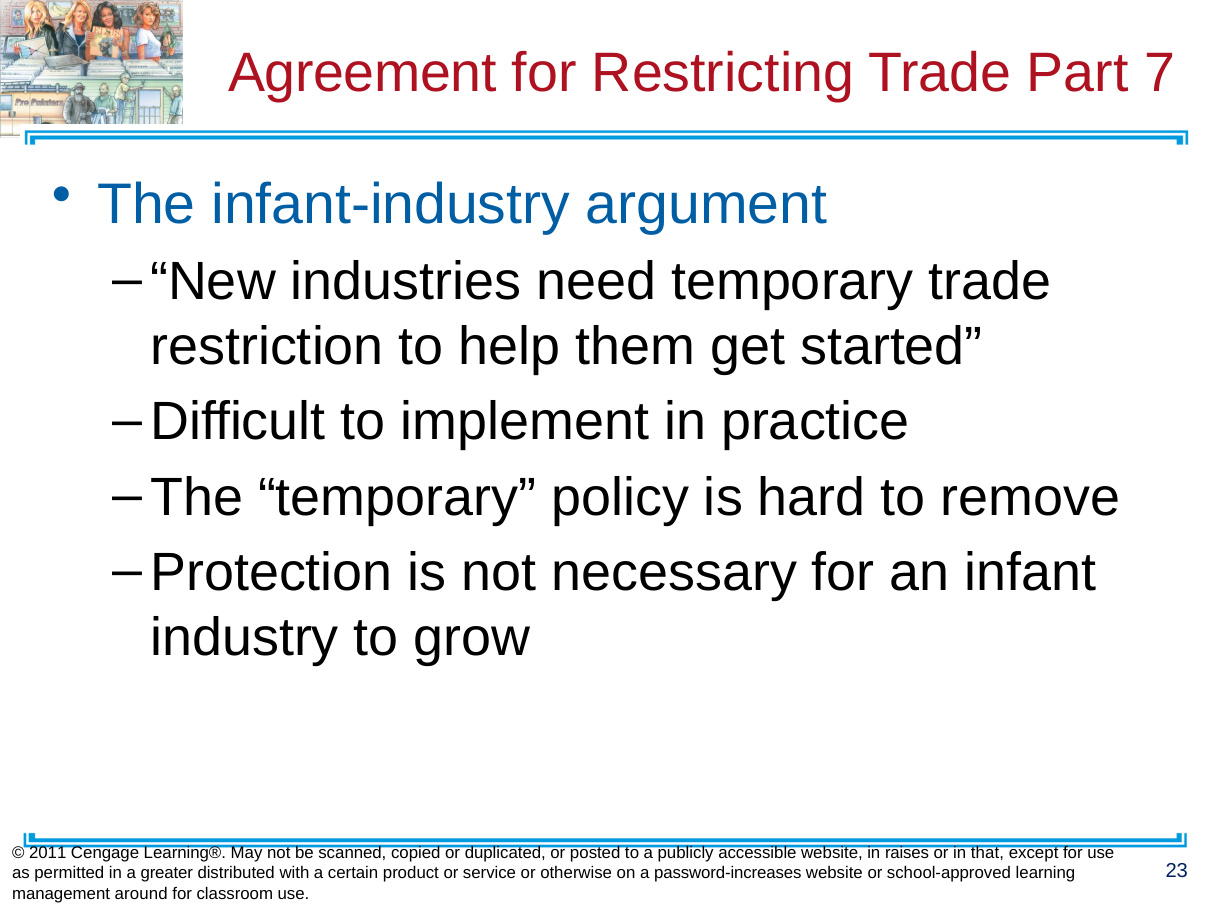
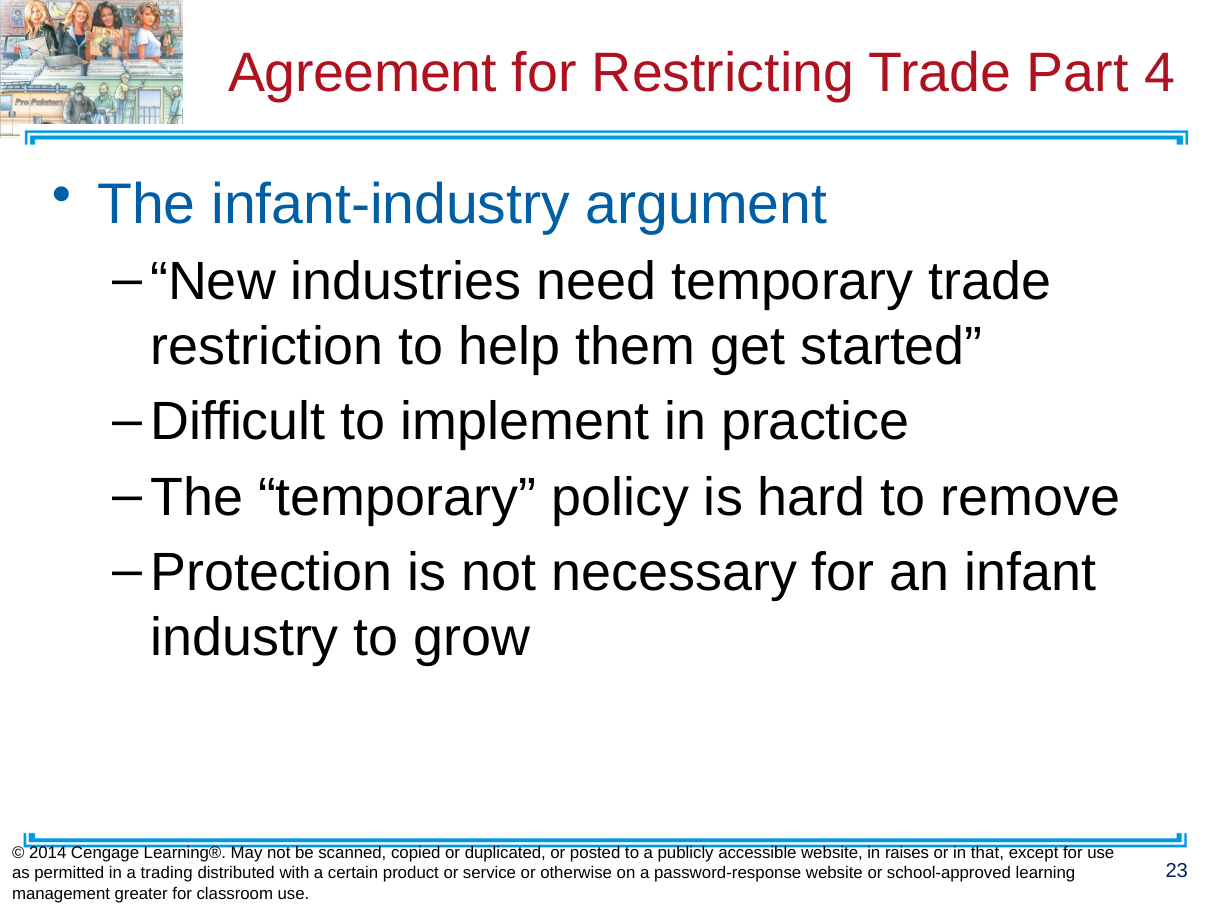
7: 7 -> 4
2011: 2011 -> 2014
greater: greater -> trading
password-increases: password-increases -> password-response
around: around -> greater
